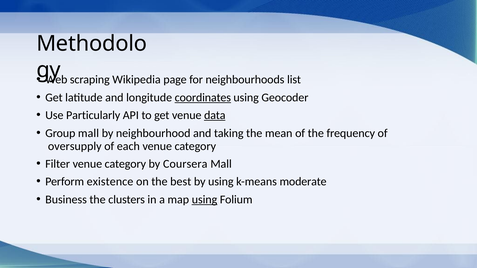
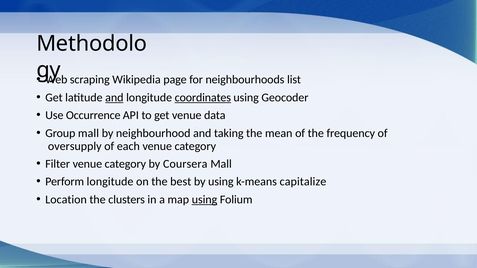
and at (114, 98) underline: none -> present
Particularly: Particularly -> Occurrence
data underline: present -> none
Perform existence: existence -> longitude
moderate: moderate -> capitalize
Business: Business -> Location
